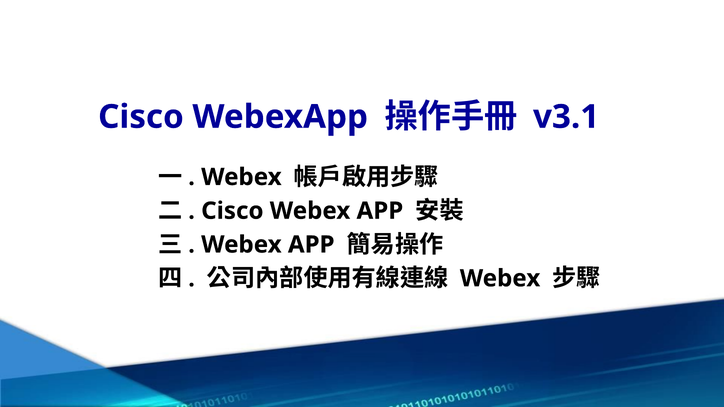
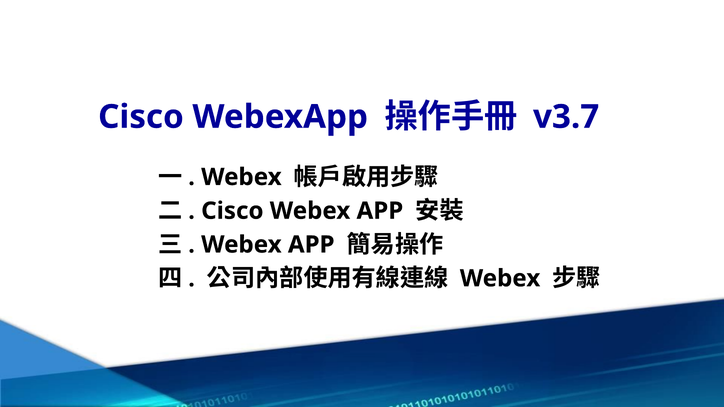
v3.1: v3.1 -> v3.7
